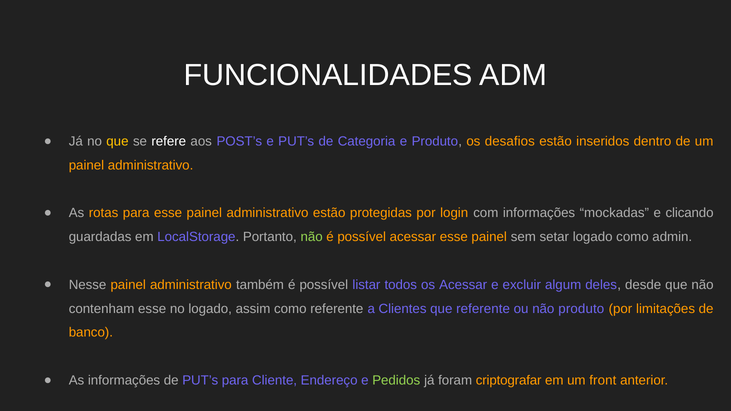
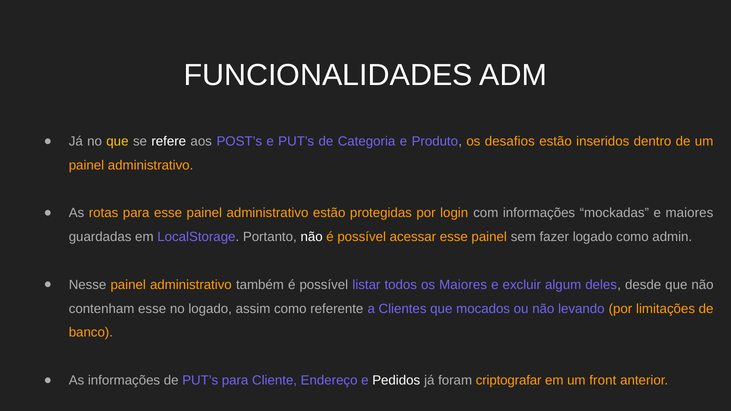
e clicando: clicando -> maiores
não at (312, 237) colour: light green -> white
setar: setar -> fazer
os Acessar: Acessar -> Maiores
que referente: referente -> mocados
não produto: produto -> levando
Pedidos colour: light green -> white
